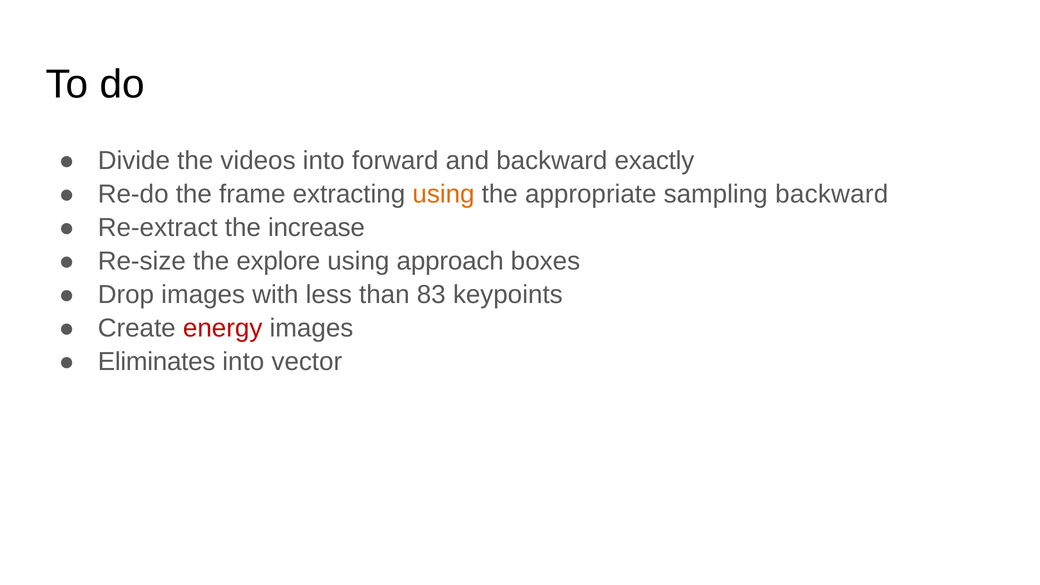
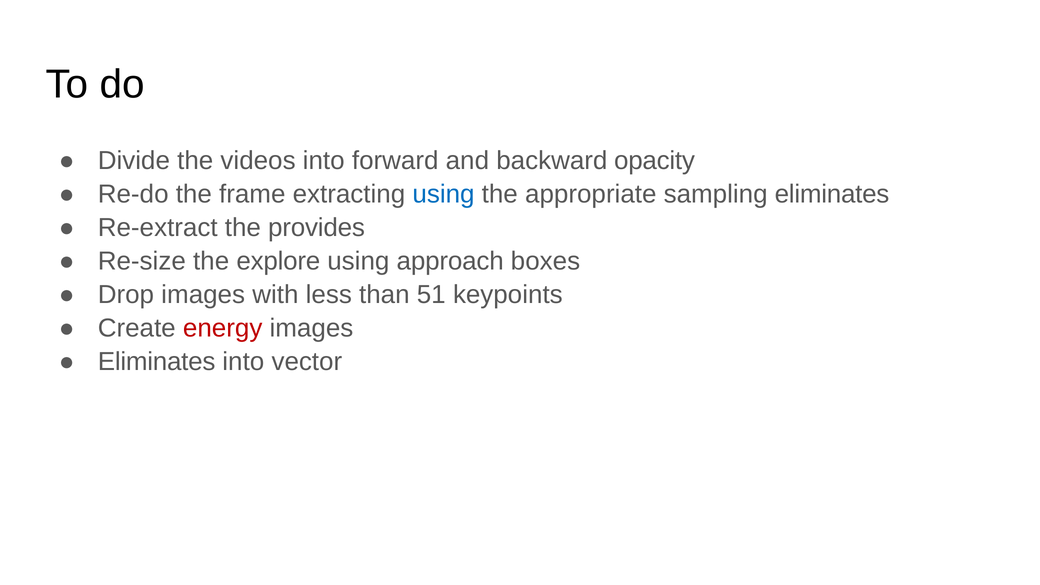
exactly: exactly -> opacity
using at (444, 194) colour: orange -> blue
sampling backward: backward -> eliminates
increase: increase -> provides
83: 83 -> 51
